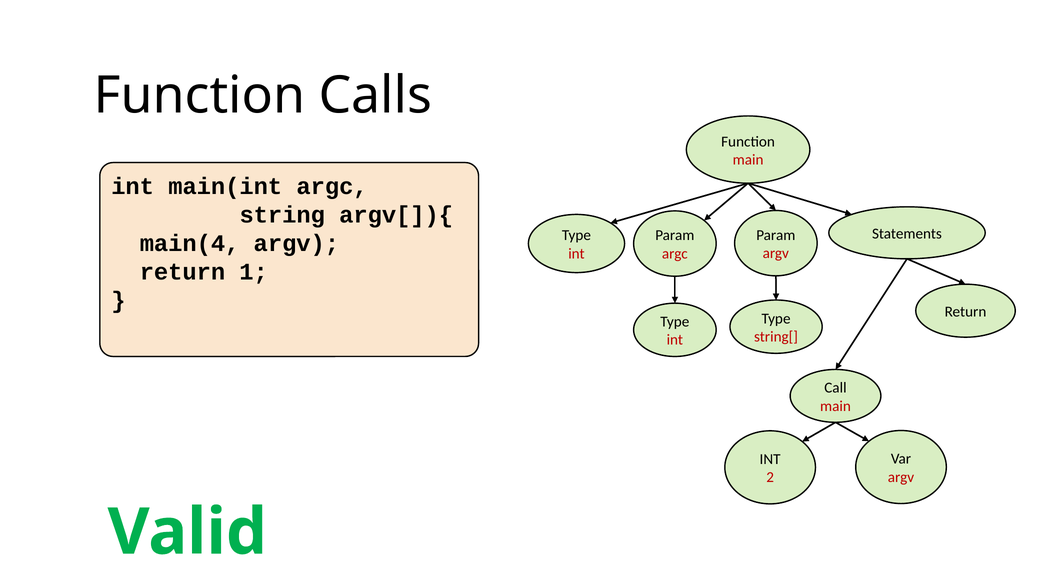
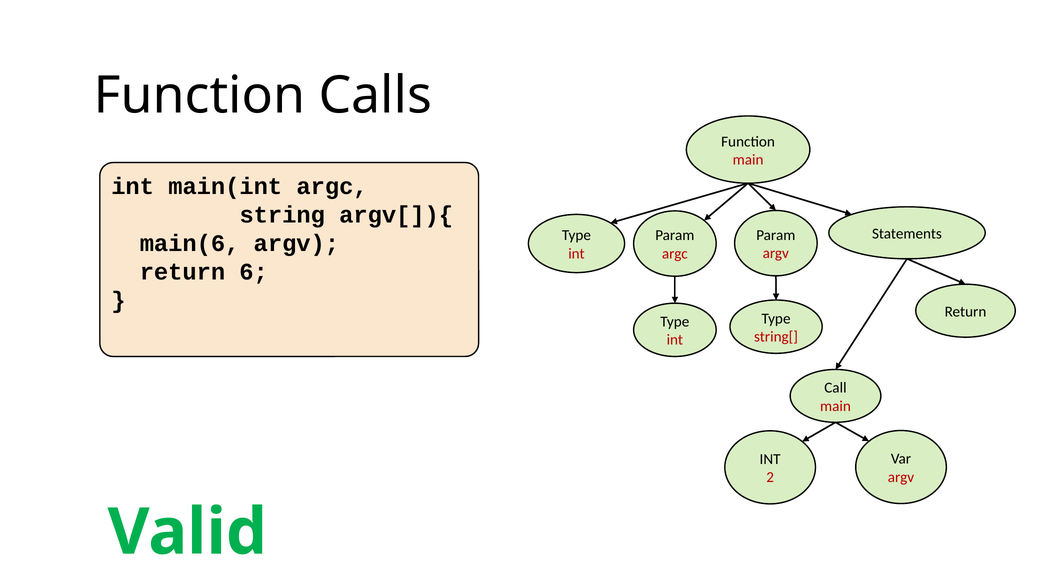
main(4: main(4 -> main(6
1: 1 -> 6
